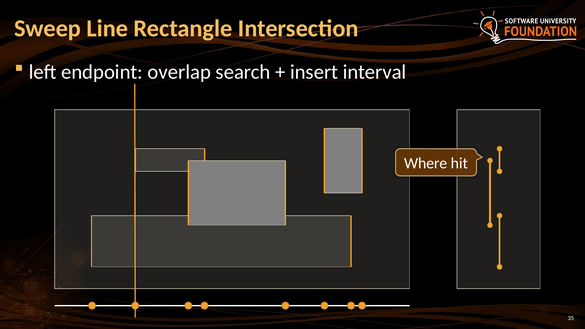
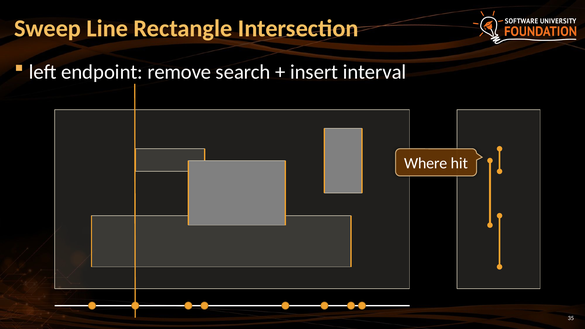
overlap: overlap -> remove
